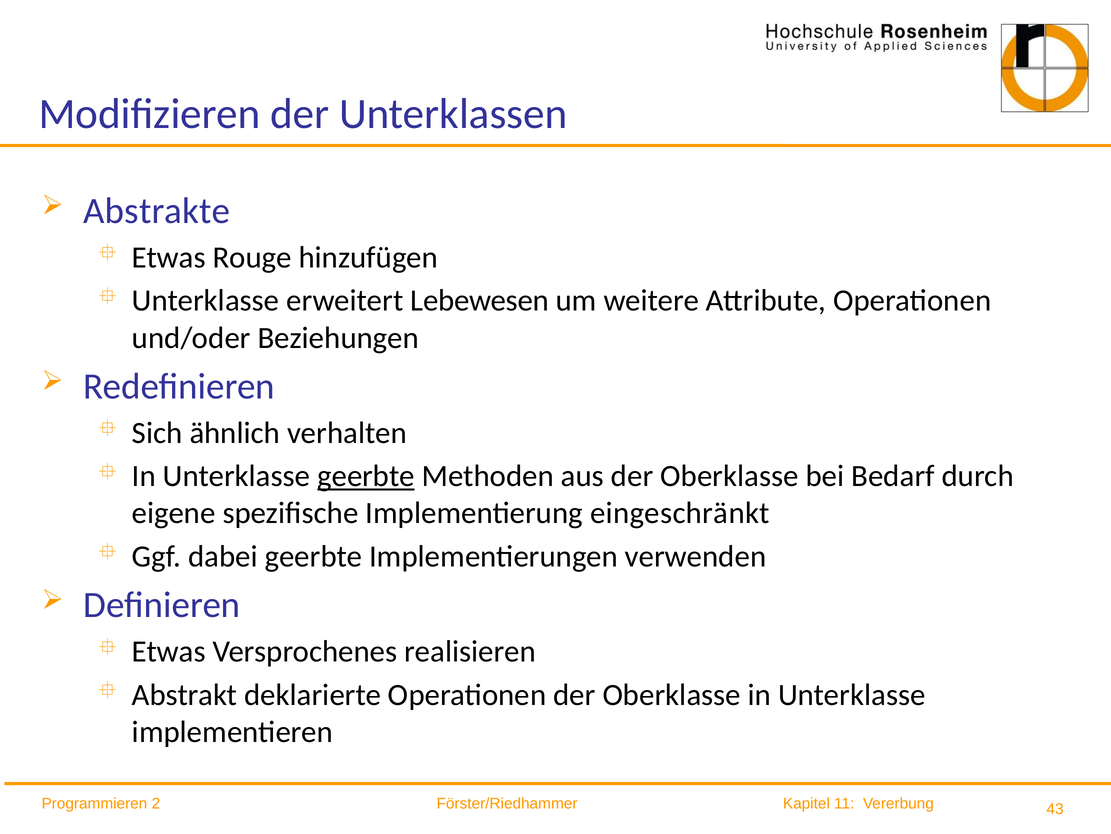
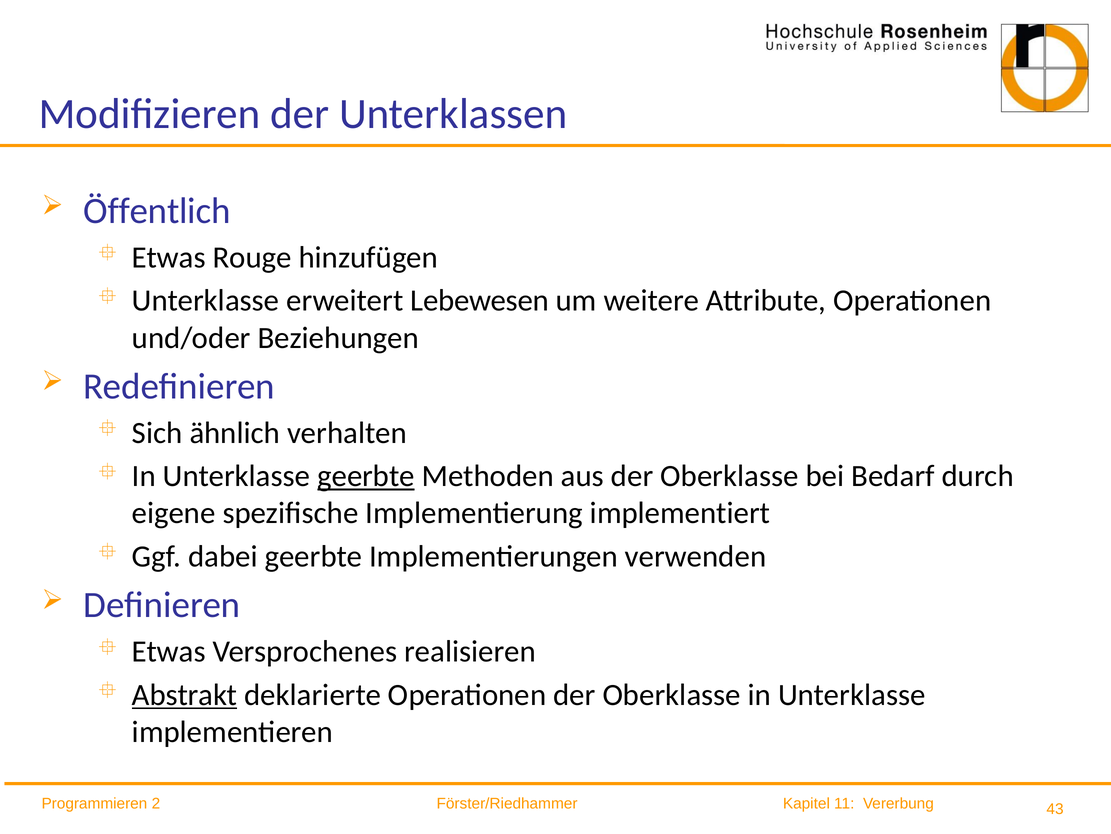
Abstrakte: Abstrakte -> Öffentlich
eingeschränkt: eingeschränkt -> implementiert
Abstrakt underline: none -> present
